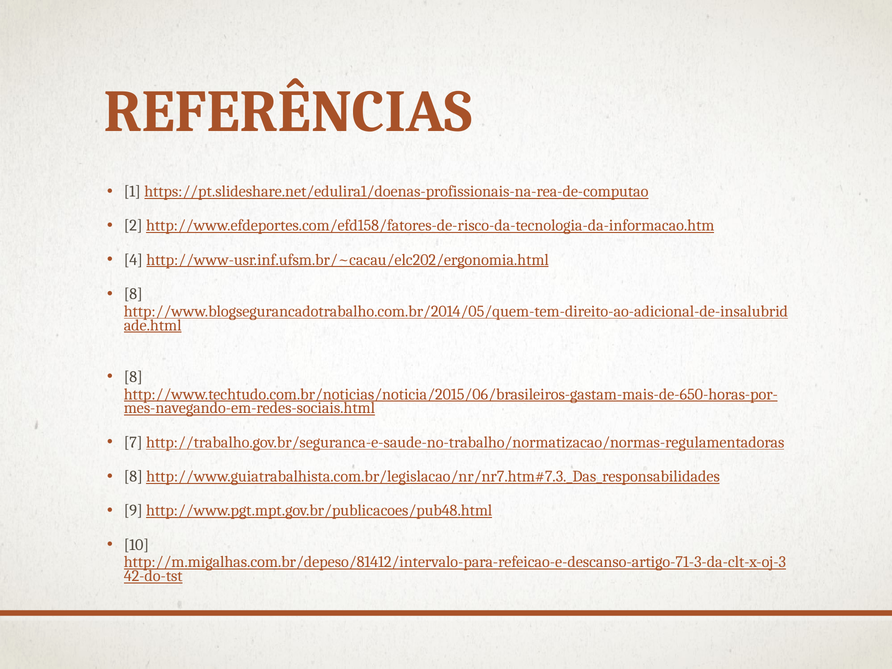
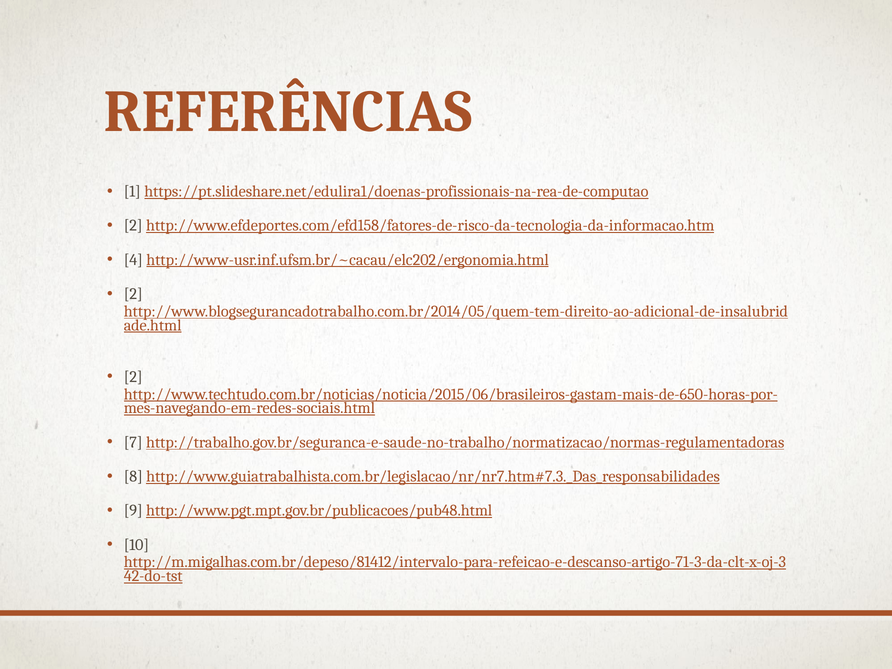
8 at (133, 294): 8 -> 2
8 at (133, 377): 8 -> 2
